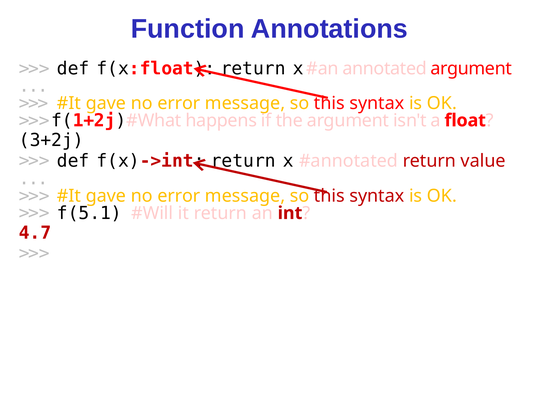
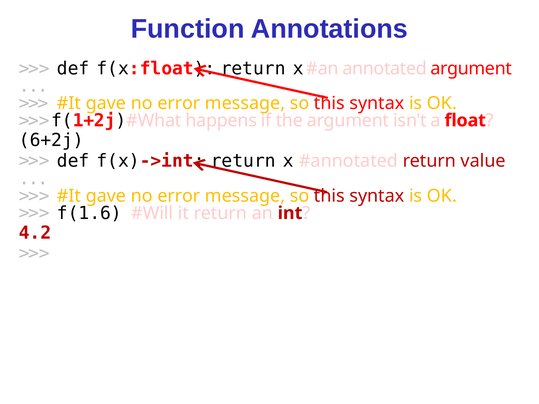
3+2j: 3+2j -> 6+2j
f(5.1: f(5.1 -> f(1.6
4.7: 4.7 -> 4.2
